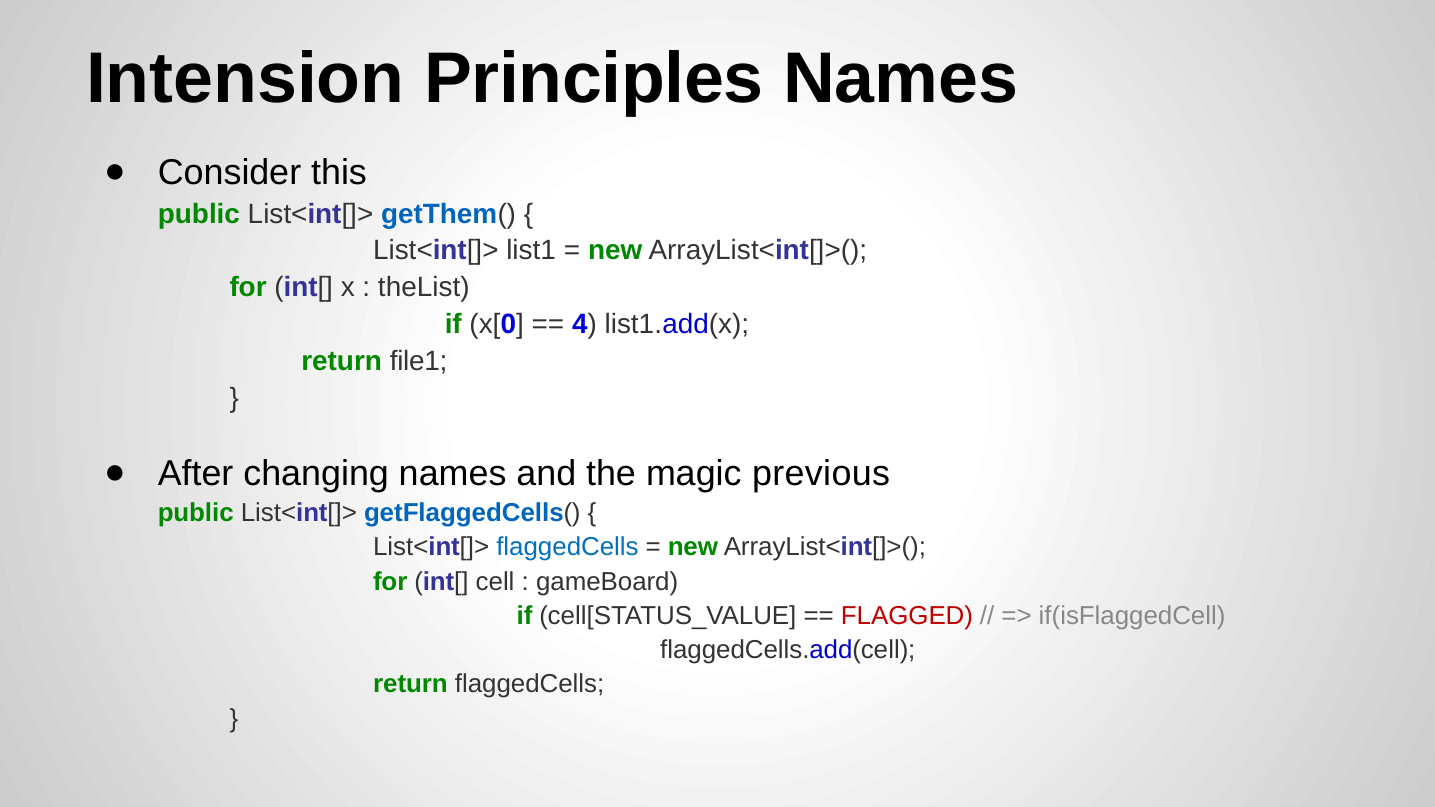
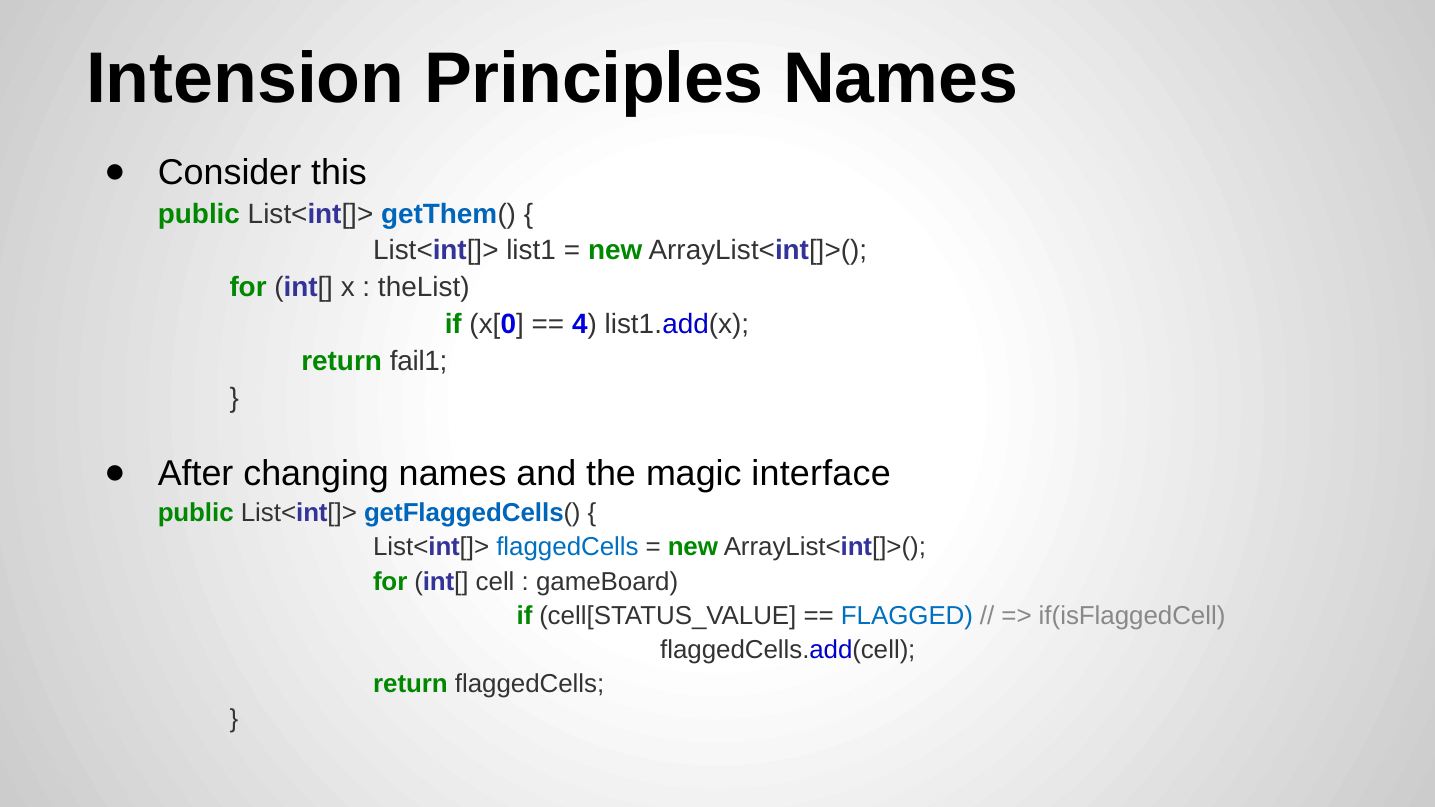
file1: file1 -> fail1
previous: previous -> interface
FLAGGED colour: red -> blue
